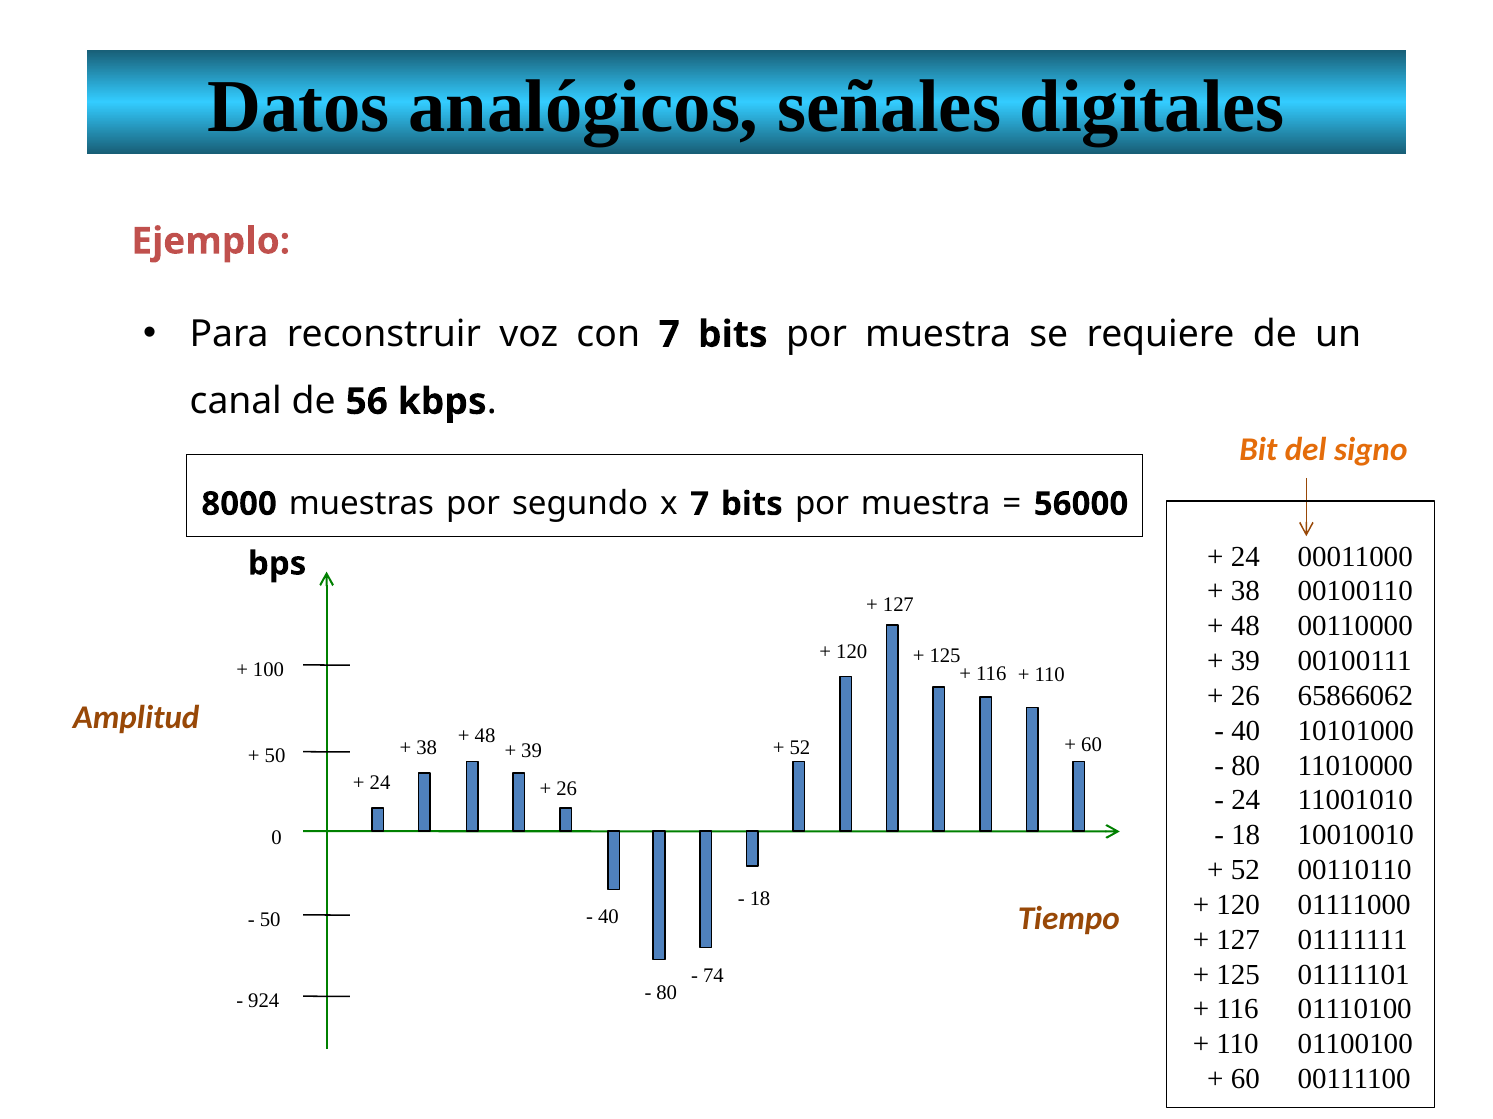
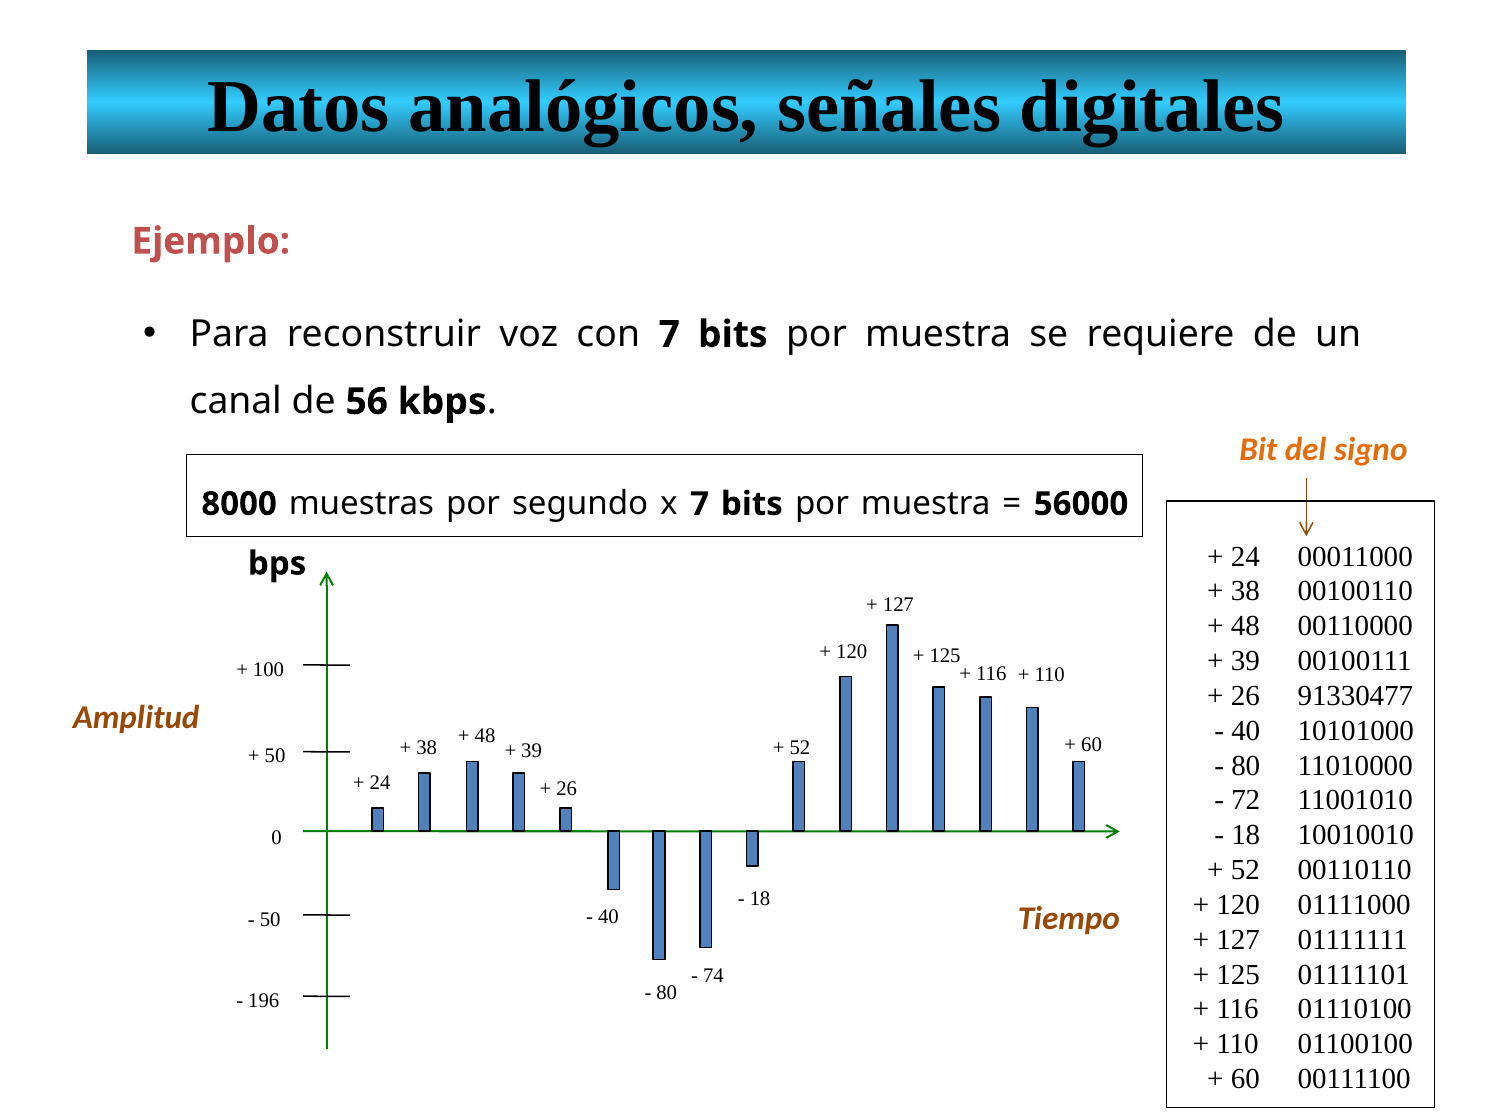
65866062: 65866062 -> 91330477
24 at (1246, 801): 24 -> 72
924: 924 -> 196
